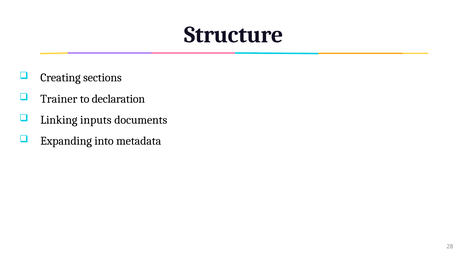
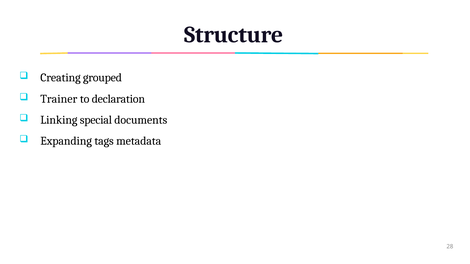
sections: sections -> grouped
inputs: inputs -> special
into: into -> tags
